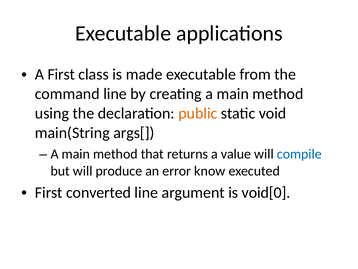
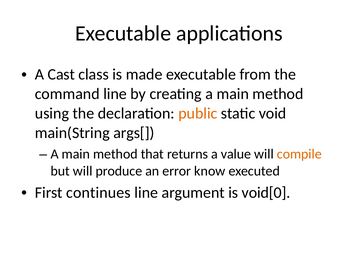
A First: First -> Cast
compile colour: blue -> orange
converted: converted -> continues
